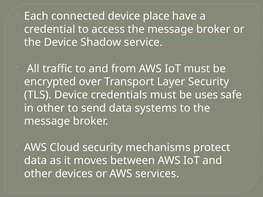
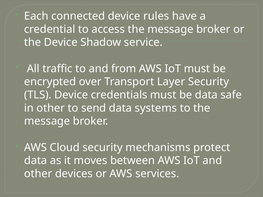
place: place -> rules
be uses: uses -> data
